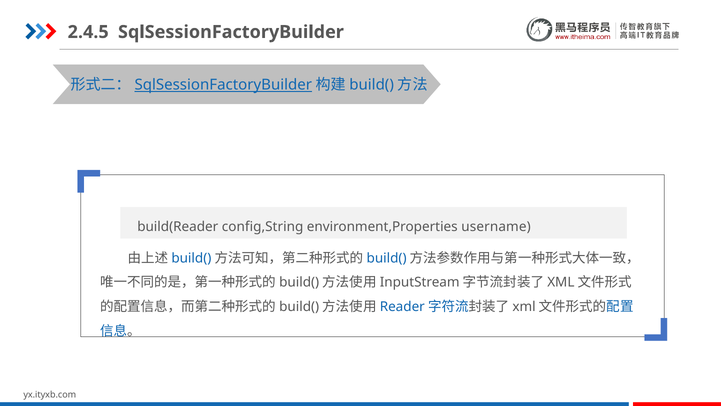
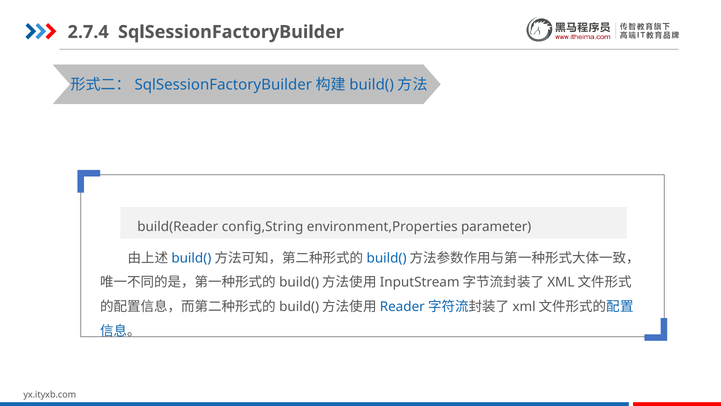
2.4.5: 2.4.5 -> 2.7.4
SqlSessionFactoryBuilder at (223, 85) underline: present -> none
username: username -> parameter
